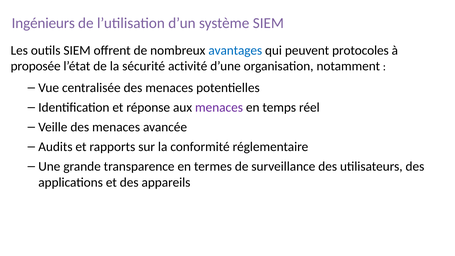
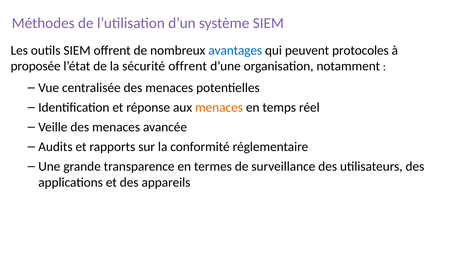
Ingénieurs: Ingénieurs -> Méthodes
sécurité activité: activité -> offrent
menaces at (219, 107) colour: purple -> orange
